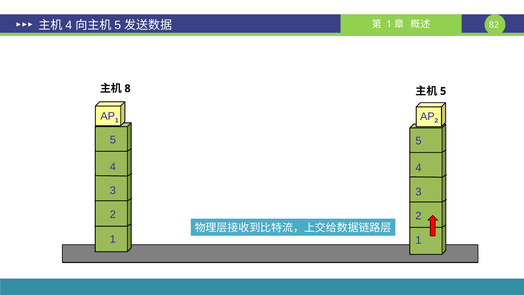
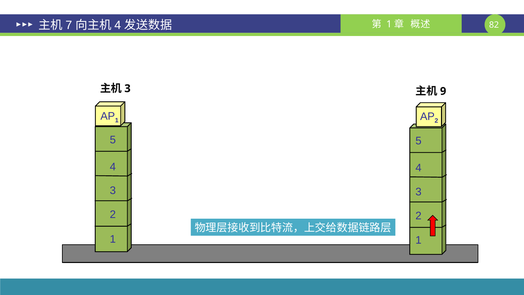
4 at (69, 25): 4 -> 7
5 at (118, 25): 5 -> 4
8 at (128, 88): 8 -> 3
5 at (443, 91): 5 -> 9
